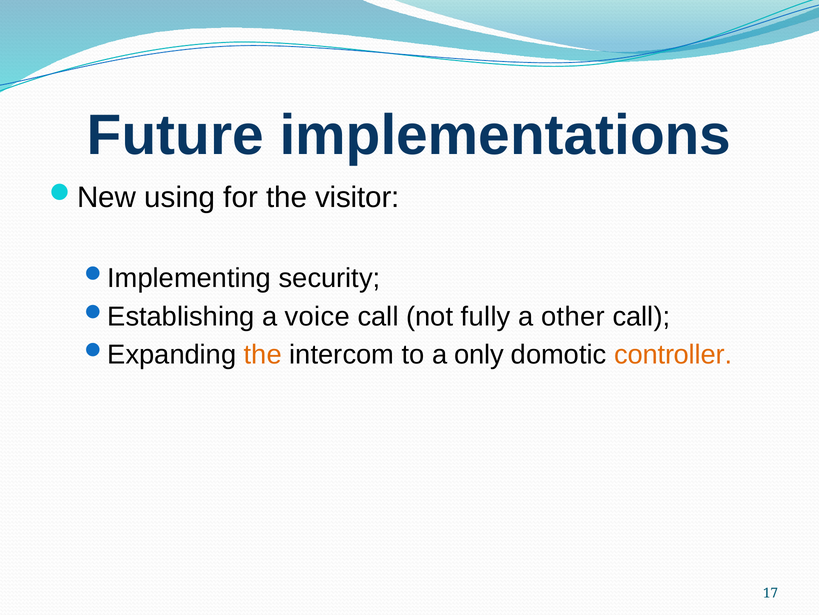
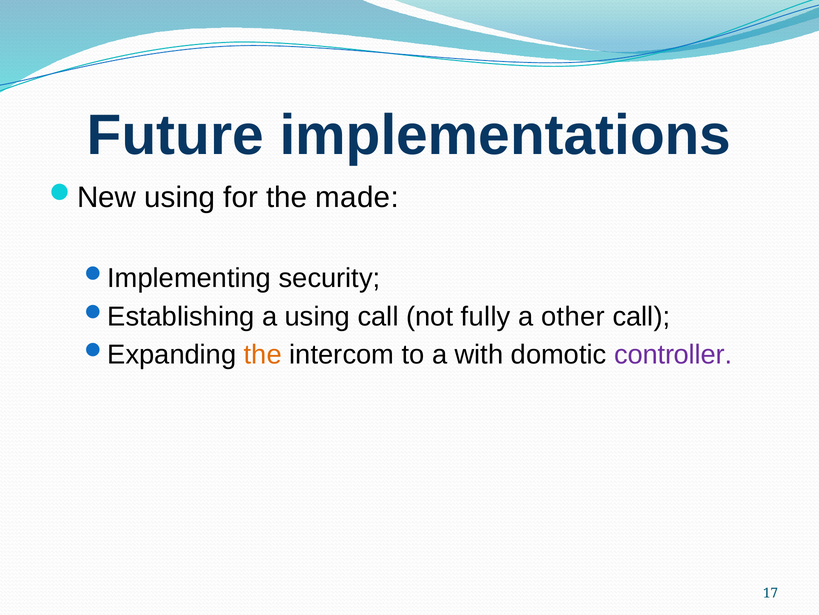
visitor: visitor -> made
a voice: voice -> using
only: only -> with
controller colour: orange -> purple
